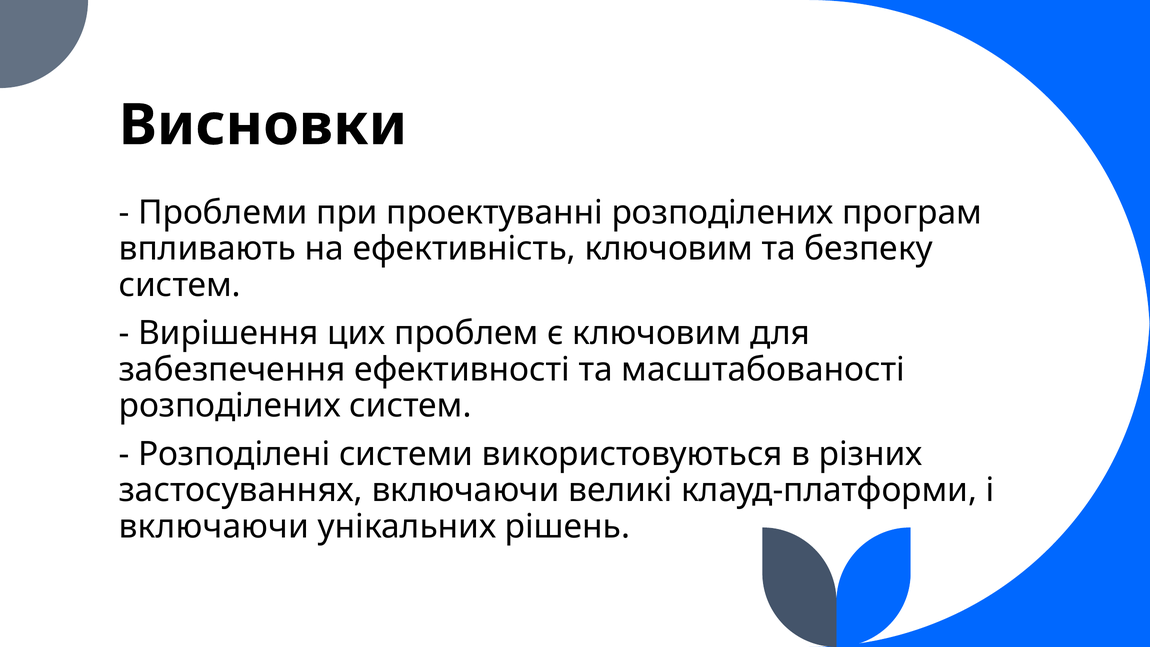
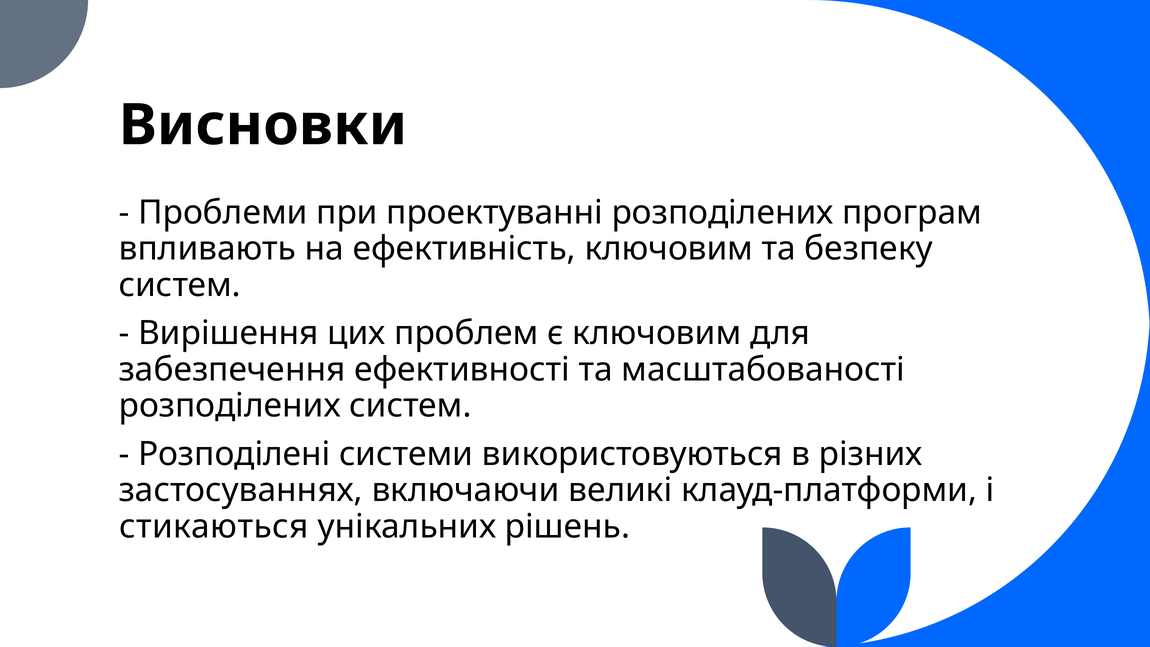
включаючи at (214, 526): включаючи -> стикаються
